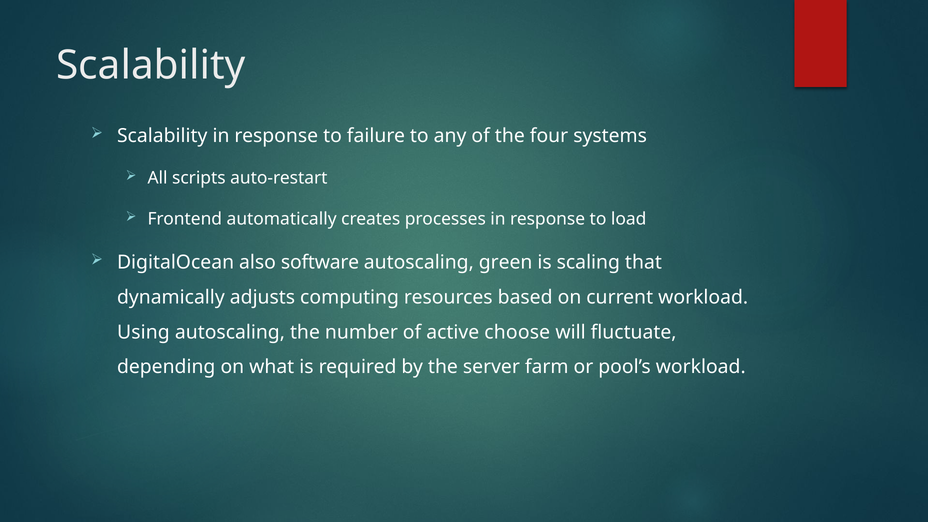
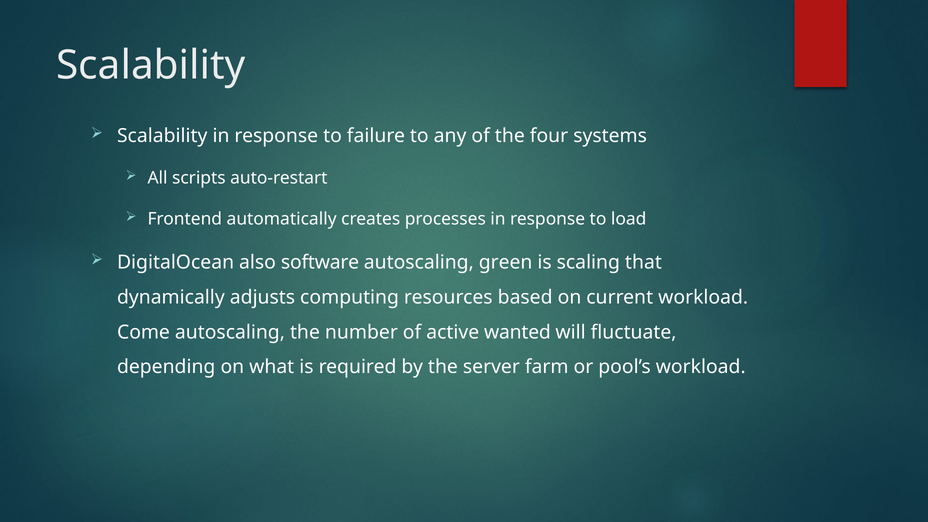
Using: Using -> Come
choose: choose -> wanted
